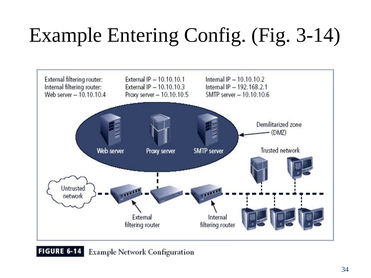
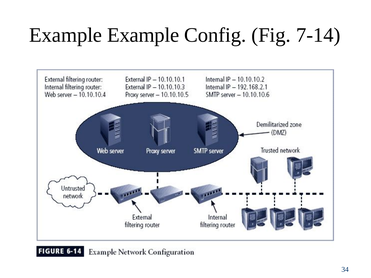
Example Entering: Entering -> Example
3-14: 3-14 -> 7-14
